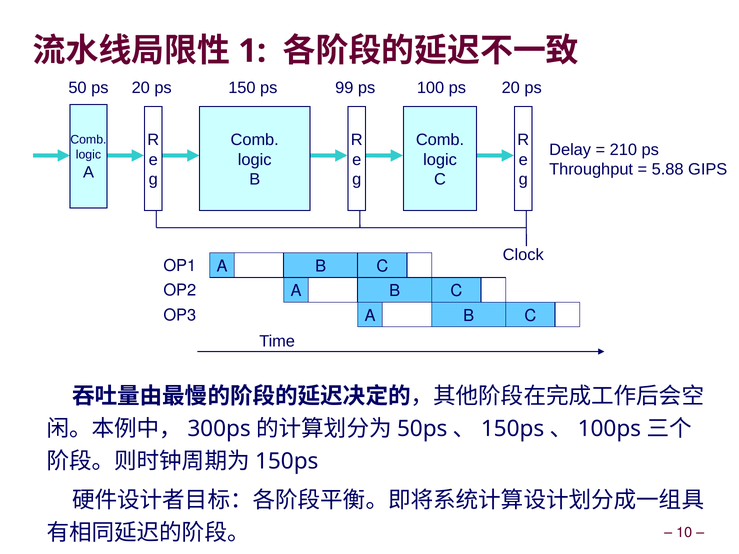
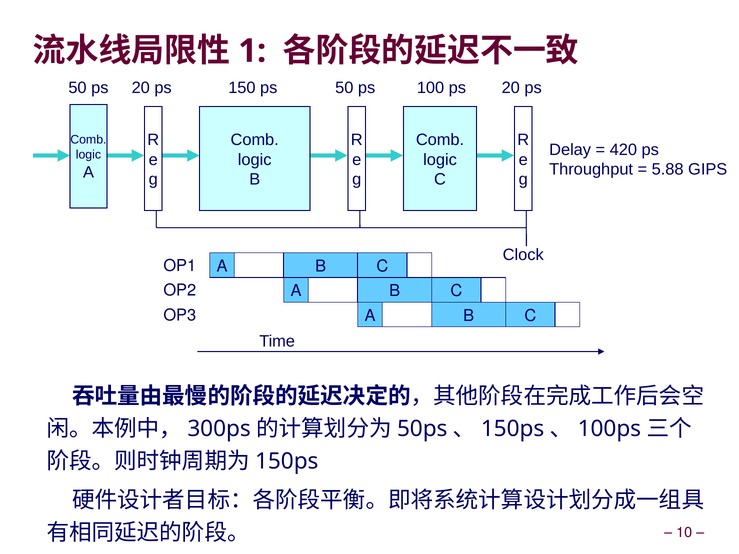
ps 99: 99 -> 50
210: 210 -> 420
